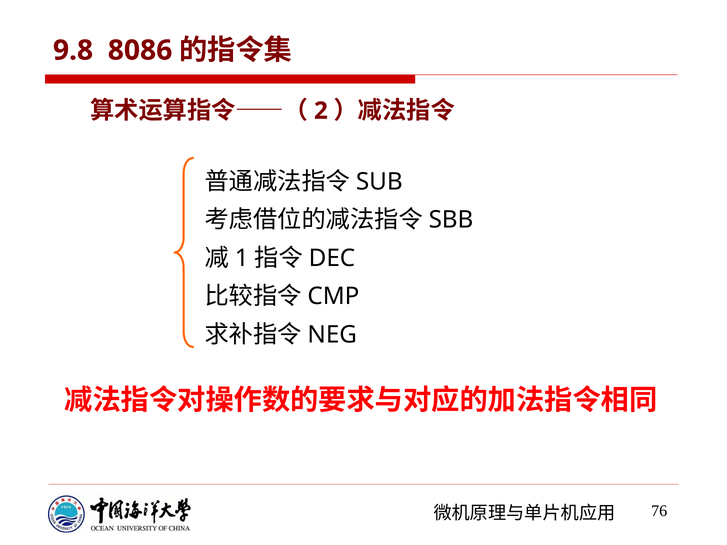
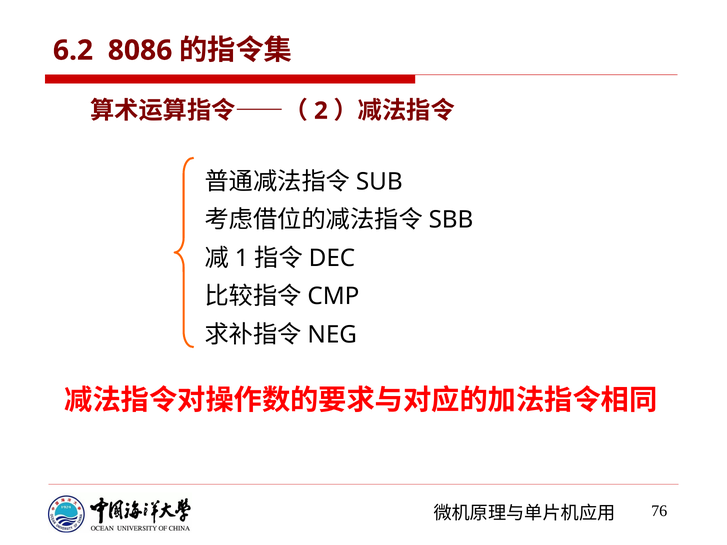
9.8: 9.8 -> 6.2
